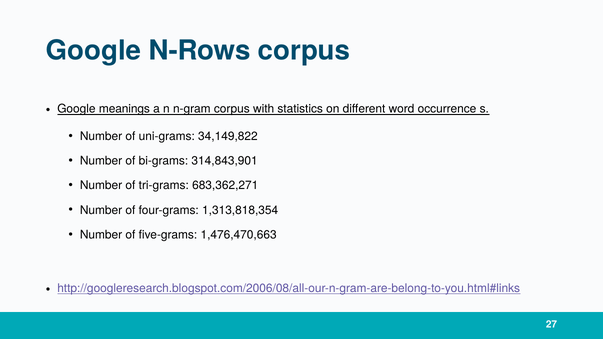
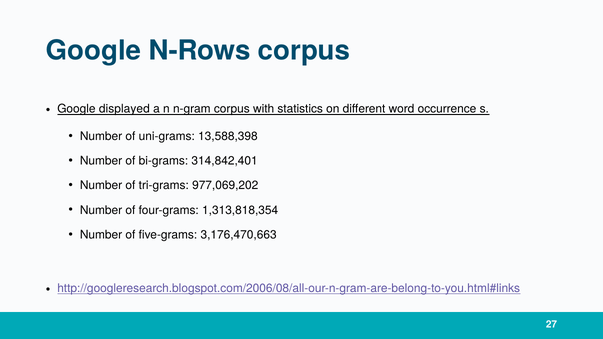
meanings: meanings -> displayed
34,149,822: 34,149,822 -> 13,588,398
314,843,901: 314,843,901 -> 314,842,401
683,362,271: 683,362,271 -> 977,069,202
1,476,470,663: 1,476,470,663 -> 3,176,470,663
